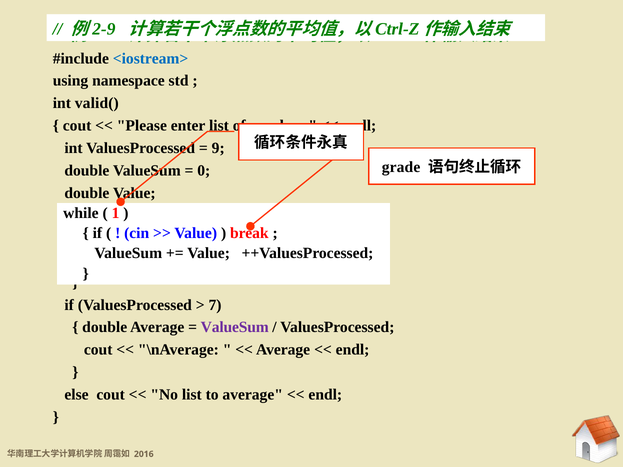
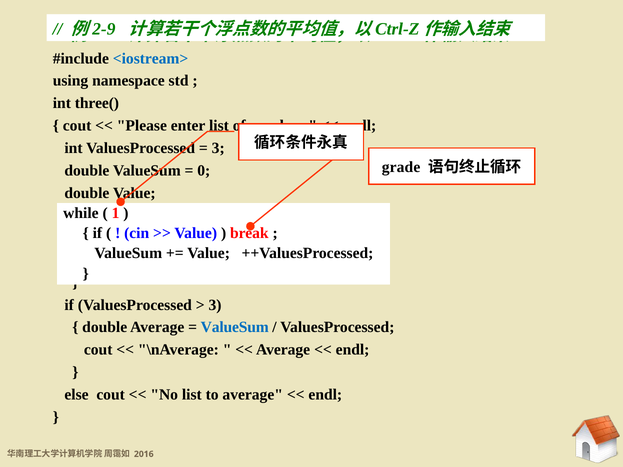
valid(: valid( -> three(
9 at (218, 148): 9 -> 3
7 at (215, 305): 7 -> 3
ValueSum at (235, 327) colour: purple -> blue
